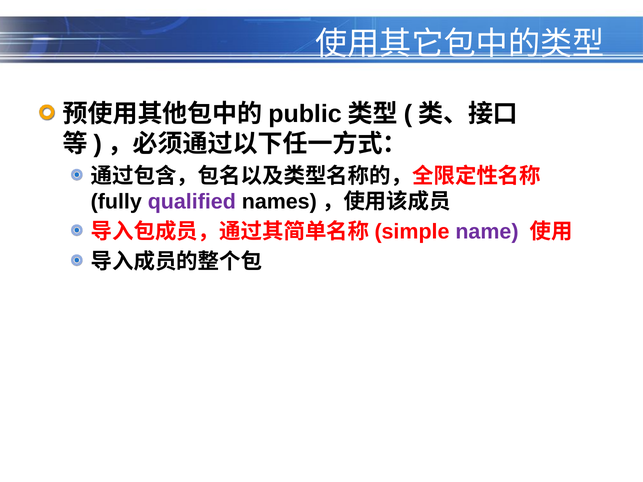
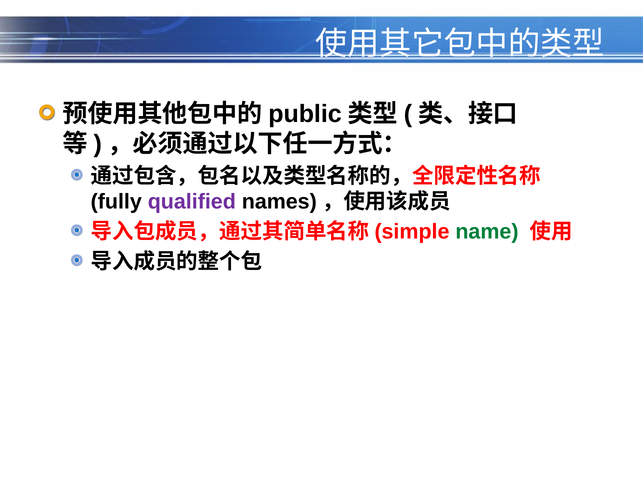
name colour: purple -> green
